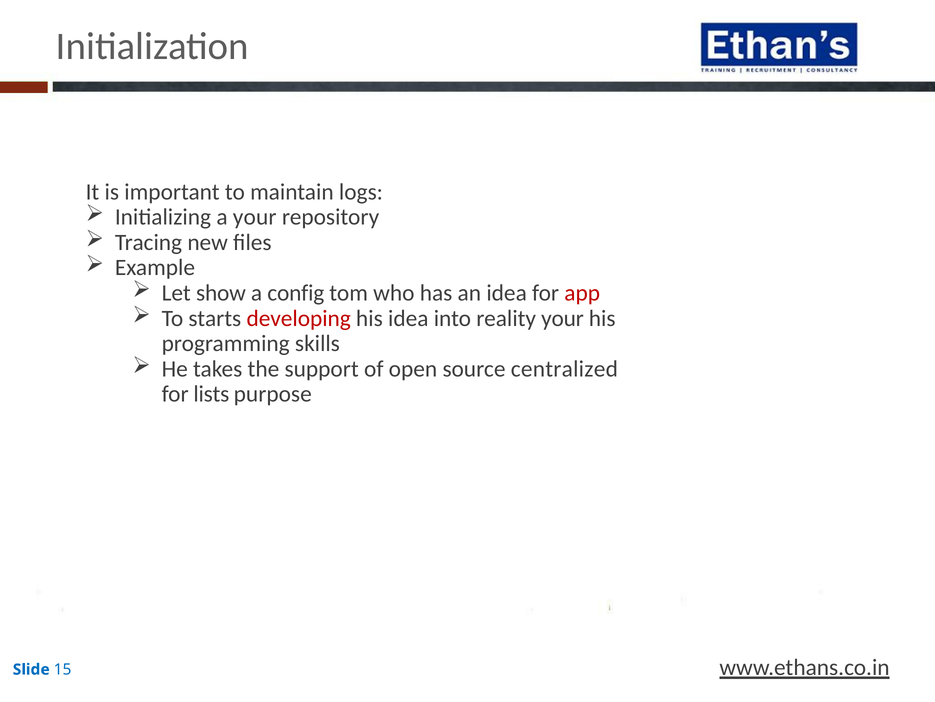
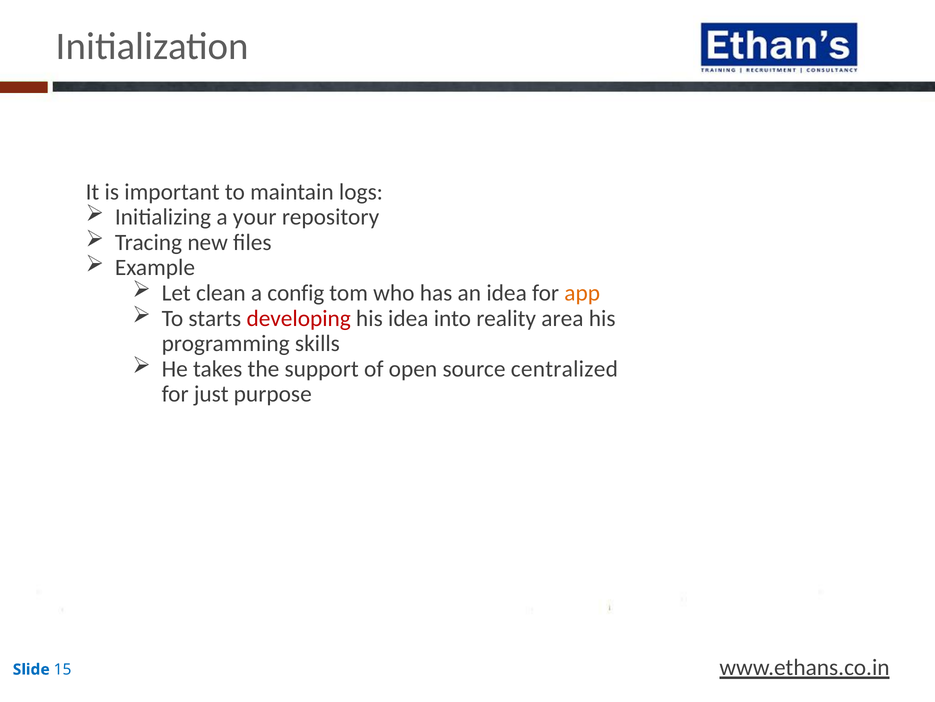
show: show -> clean
app colour: red -> orange
reality your: your -> area
lists: lists -> just
